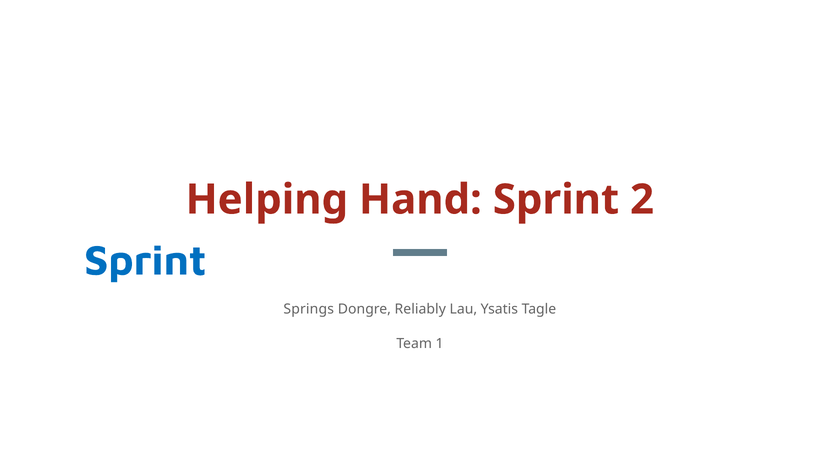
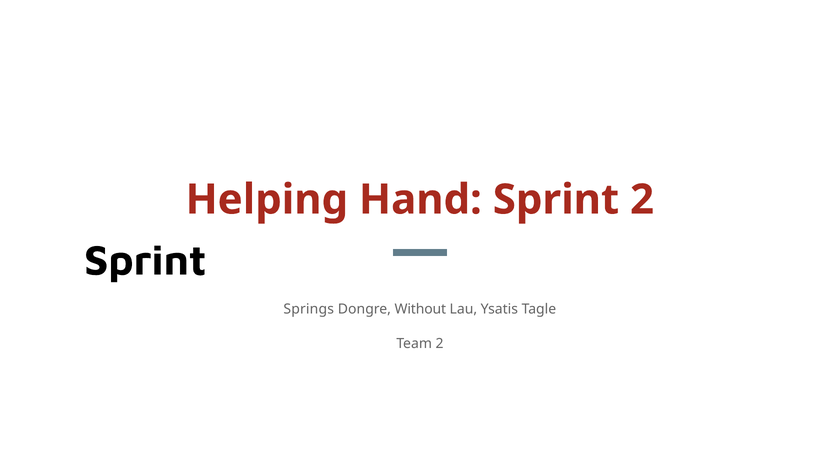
Sprint at (145, 261) colour: blue -> black
Reliably: Reliably -> Without
1 at (440, 344): 1 -> 2
